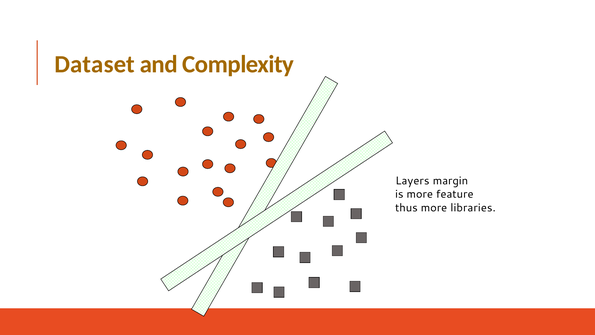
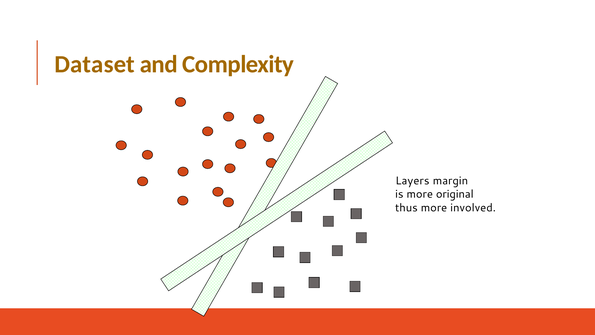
feature: feature -> original
libraries: libraries -> involved
